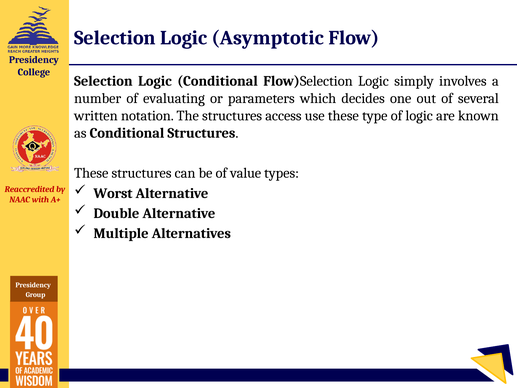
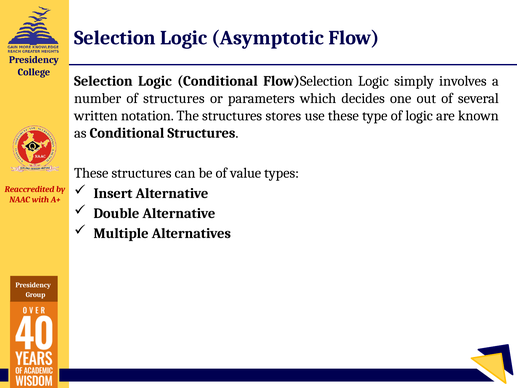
of evaluating: evaluating -> structures
access: access -> stores
Worst: Worst -> Insert
